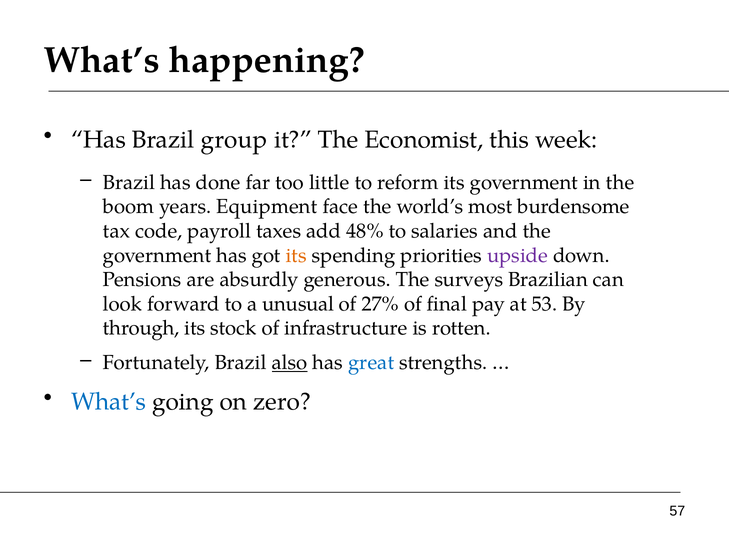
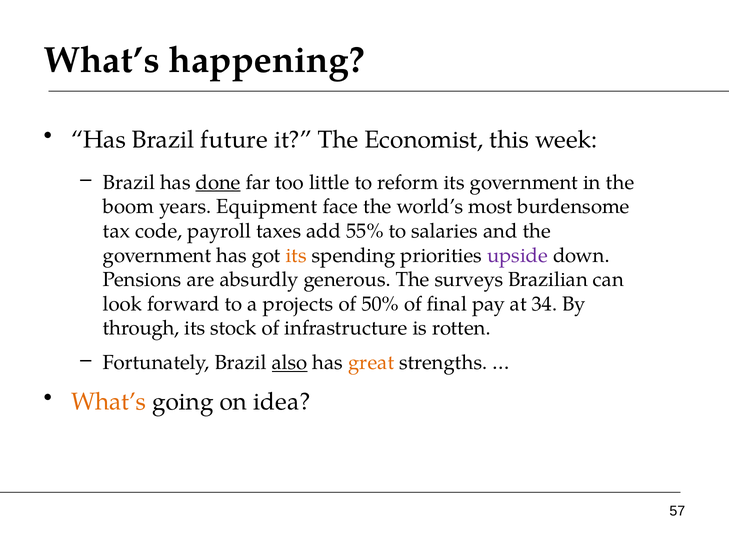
group: group -> future
done underline: none -> present
48%: 48% -> 55%
unusual: unusual -> projects
27%: 27% -> 50%
53: 53 -> 34
great colour: blue -> orange
What’s at (109, 402) colour: blue -> orange
zero: zero -> idea
